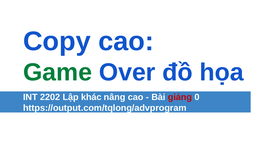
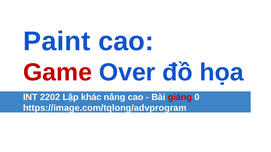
Copy: Copy -> Paint
Game colour: green -> red
https://output.com/tqlong/advprogram: https://output.com/tqlong/advprogram -> https://image.com/tqlong/advprogram
